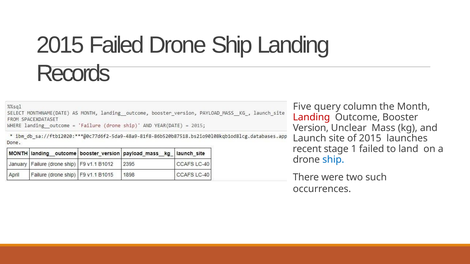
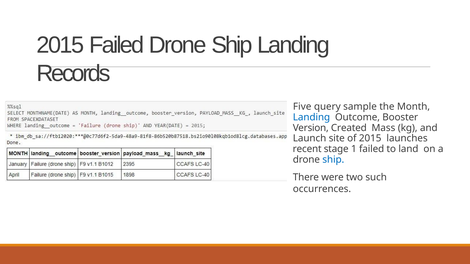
column: column -> sample
Landing at (311, 117) colour: red -> blue
Unclear: Unclear -> Created
